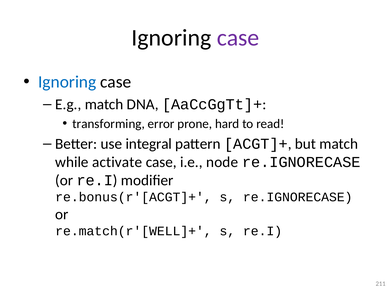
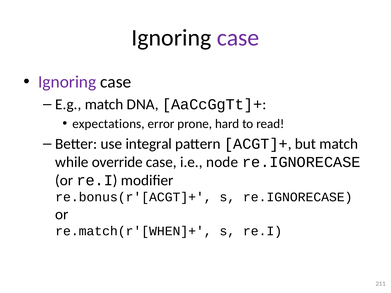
Ignoring at (67, 82) colour: blue -> purple
transforming: transforming -> expectations
activate: activate -> override
re.match(r'[WELL]+: re.match(r'[WELL]+ -> re.match(r'[WHEN]+
